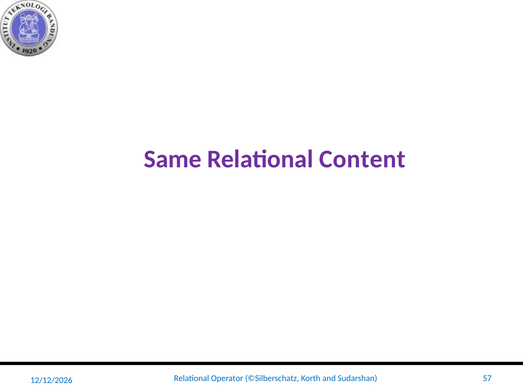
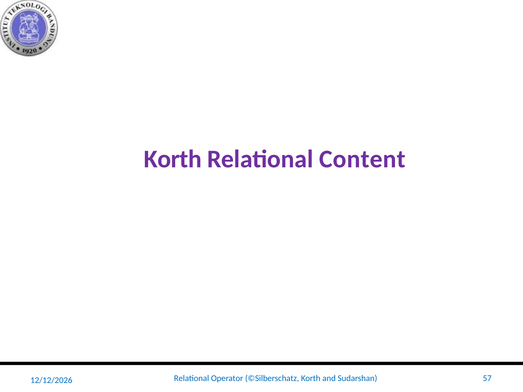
Same at (173, 159): Same -> Korth
